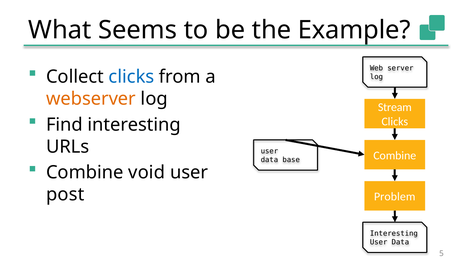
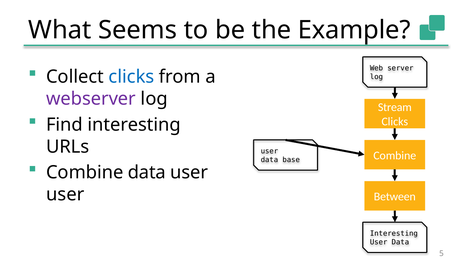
webserver colour: orange -> purple
Combine void: void -> data
post at (65, 194): post -> user
Problem: Problem -> Between
